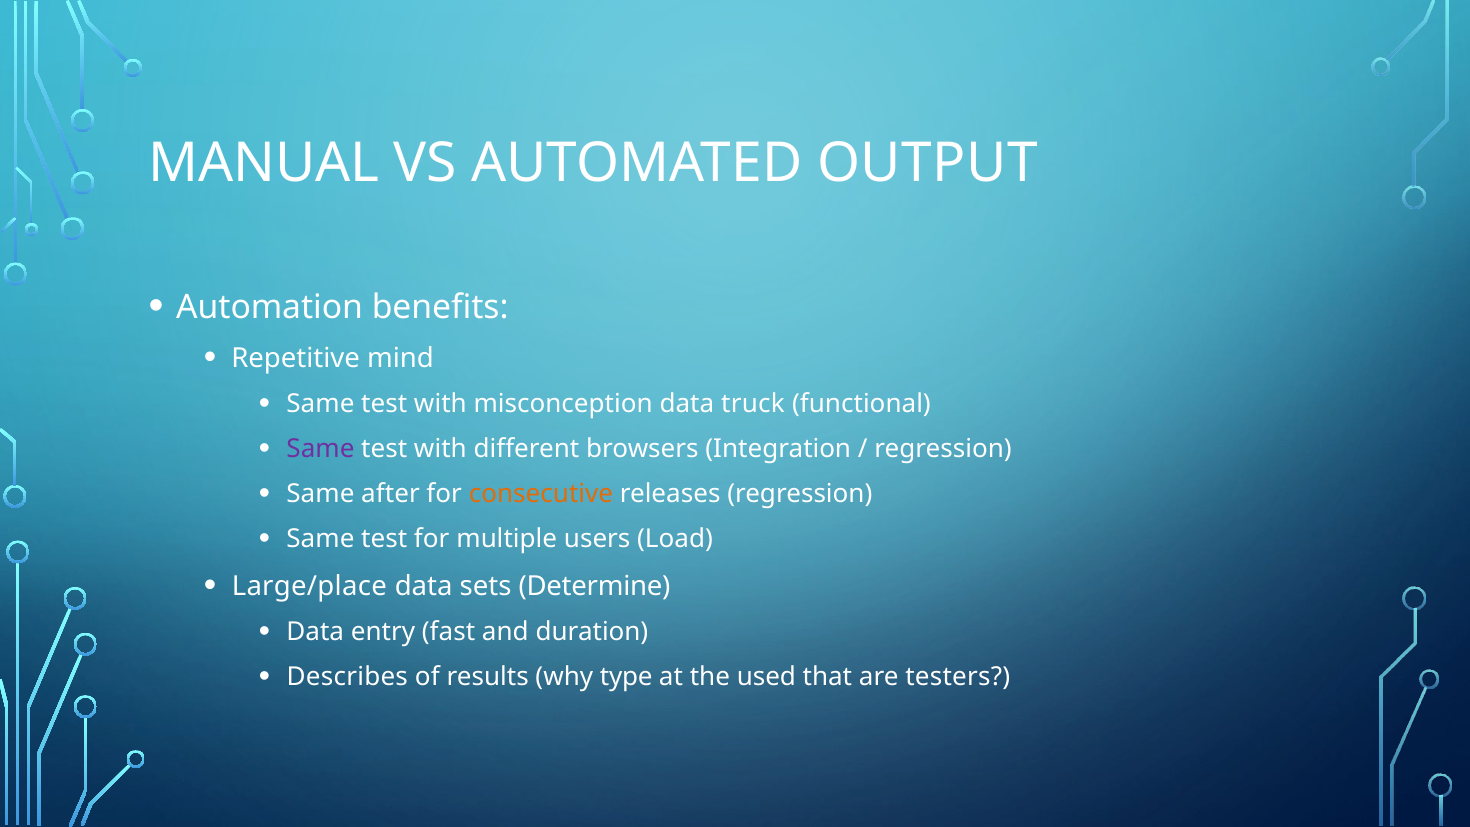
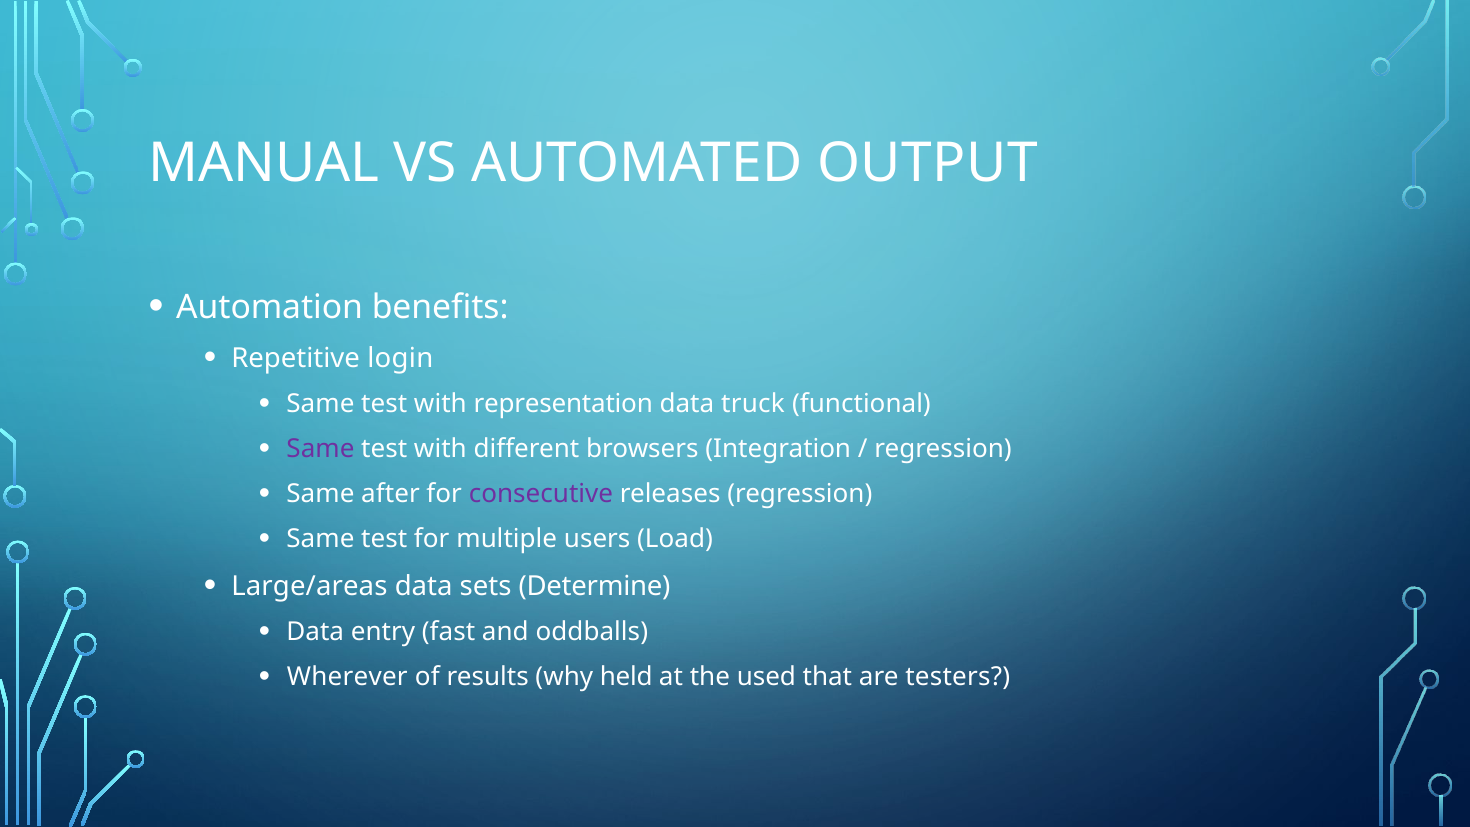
mind: mind -> login
misconception: misconception -> representation
consecutive colour: orange -> purple
Large/place: Large/place -> Large/areas
duration: duration -> oddballs
Describes: Describes -> Wherever
type: type -> held
